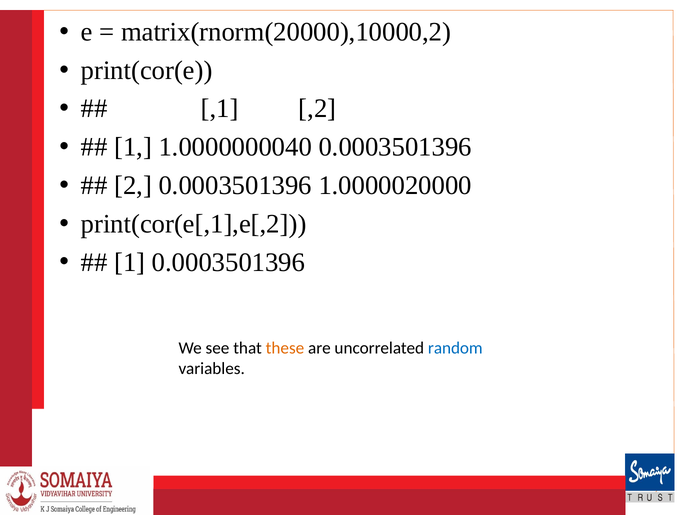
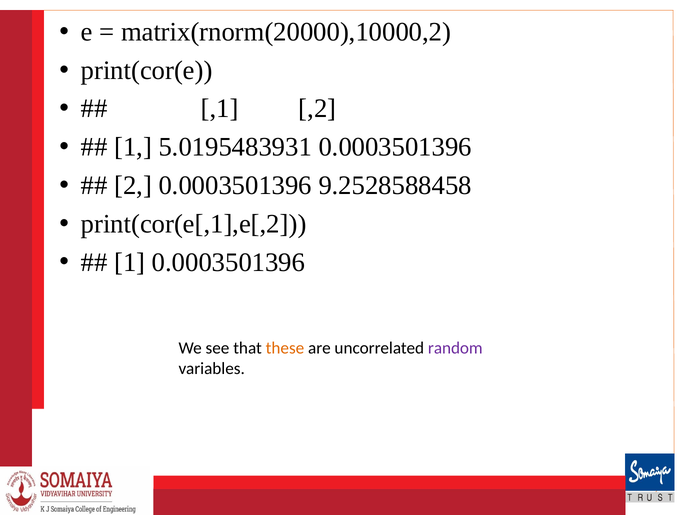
1.0000000040: 1.0000000040 -> 5.0195483931
1.0000020000: 1.0000020000 -> 9.2528588458
random colour: blue -> purple
